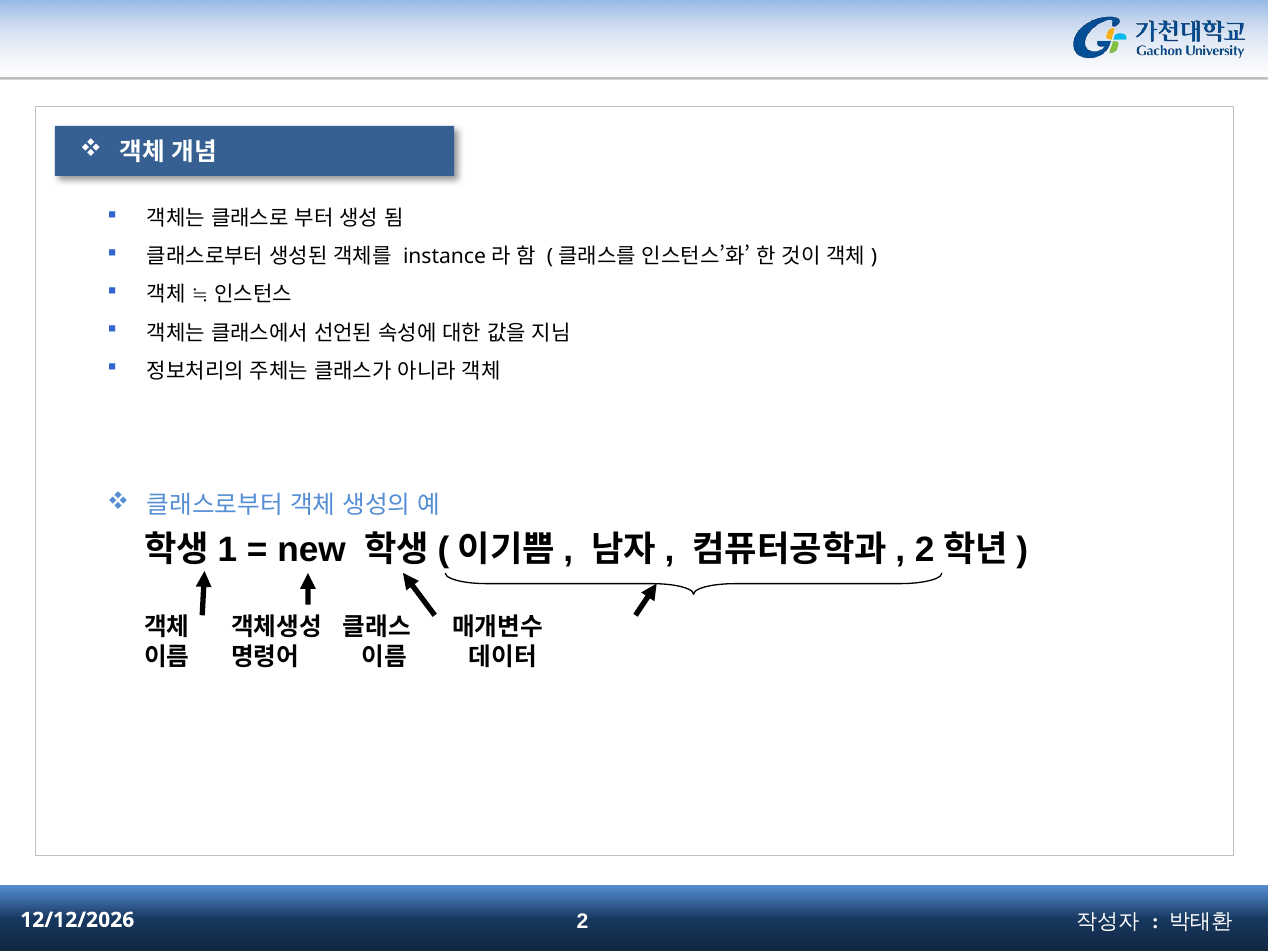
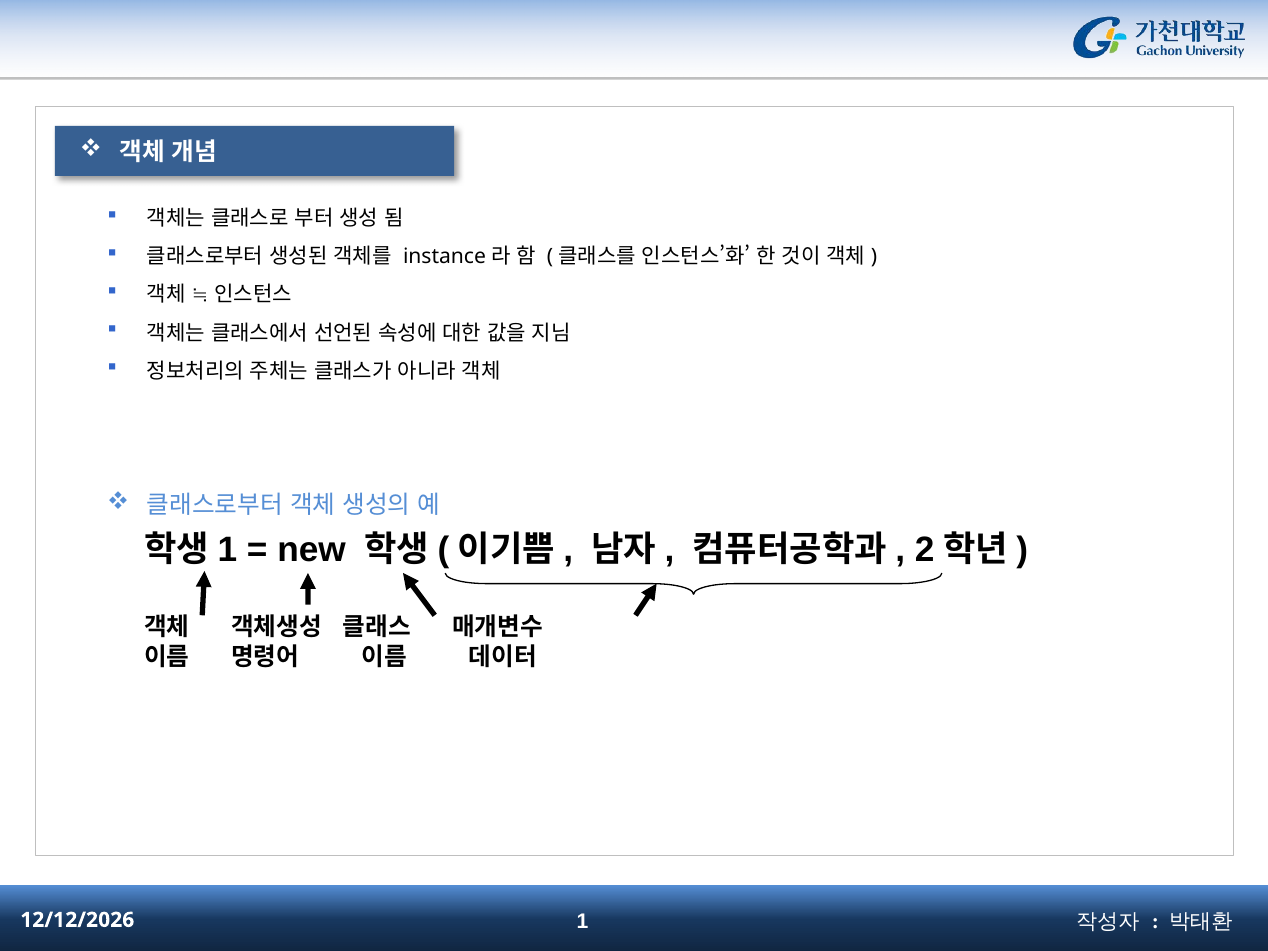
2: 2 -> 1
